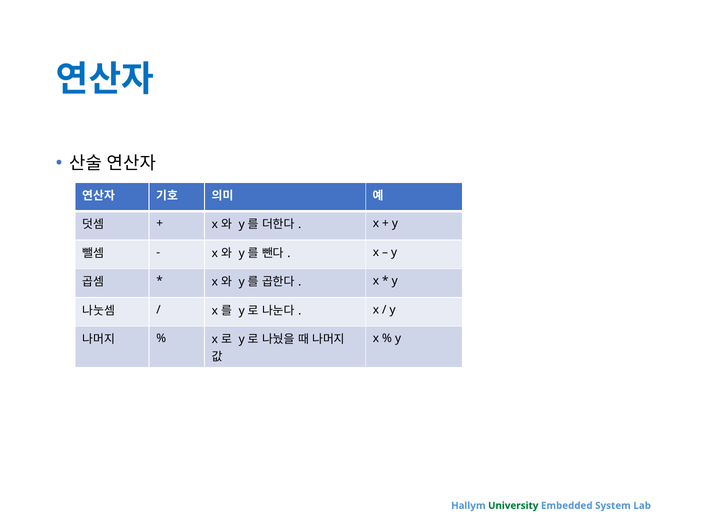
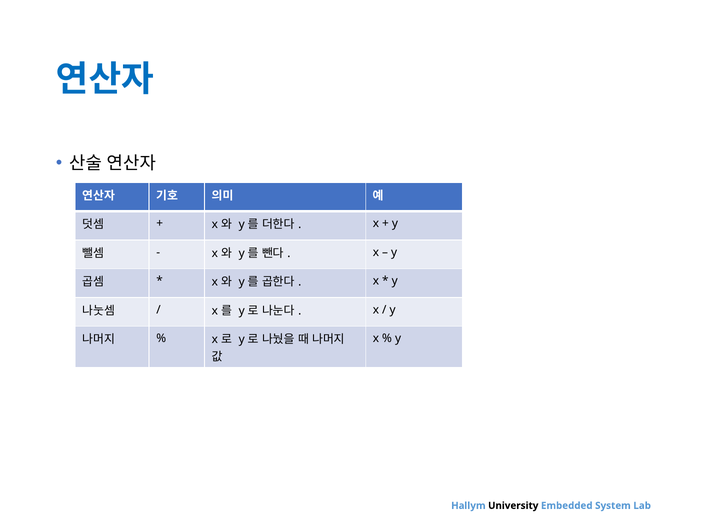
University colour: green -> black
